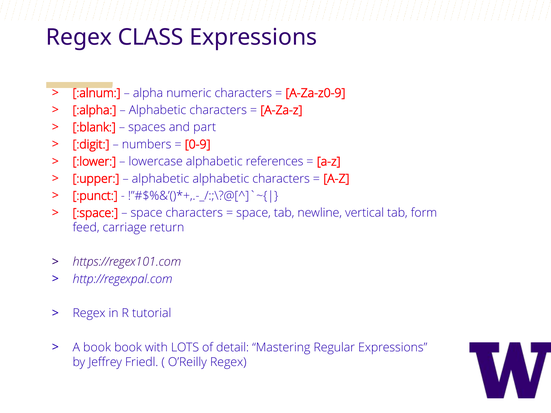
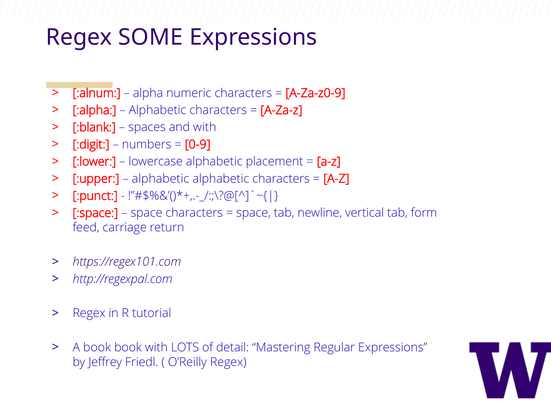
CLASS: CLASS -> SOME
and part: part -> with
references: references -> placement
